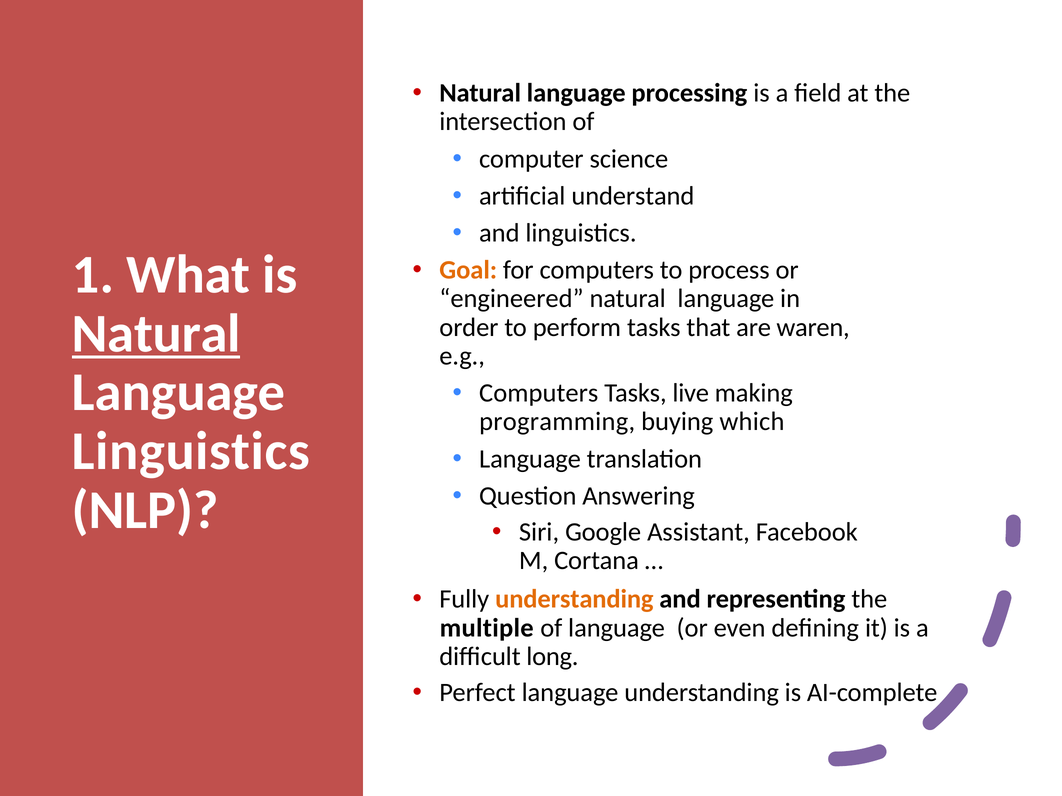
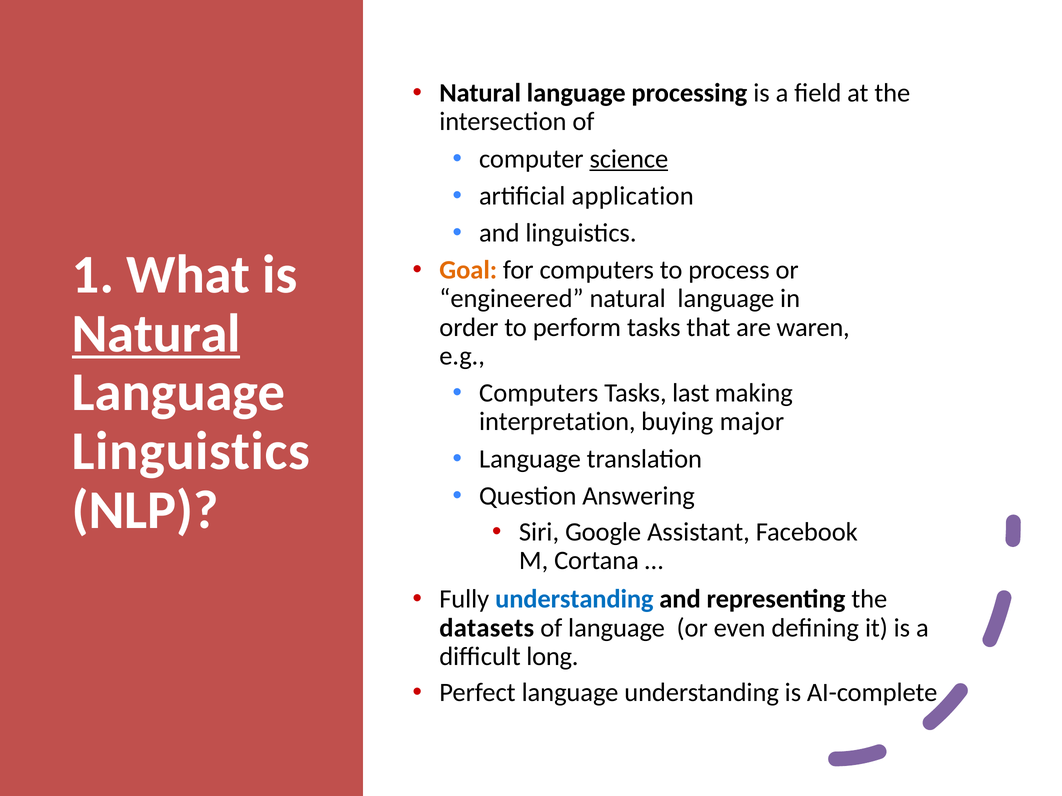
science underline: none -> present
understand: understand -> application
live: live -> last
programming: programming -> interpretation
which: which -> major
understanding at (574, 599) colour: orange -> blue
multiple: multiple -> datasets
